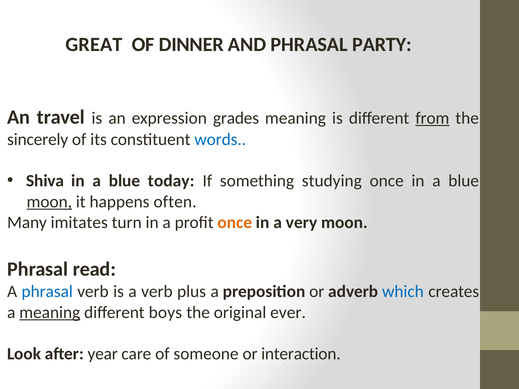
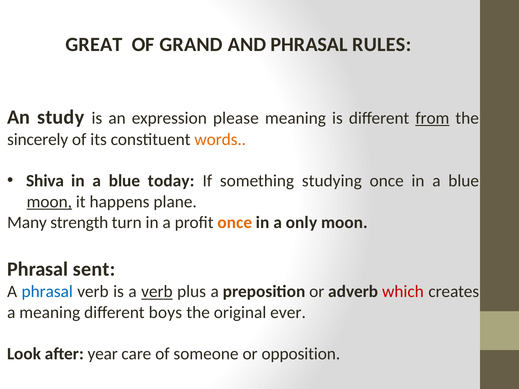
DINNER: DINNER -> GRAND
PARTY: PARTY -> RULES
travel: travel -> study
grades: grades -> please
words colour: blue -> orange
often: often -> plane
imitates: imitates -> strength
very: very -> only
read: read -> sent
verb at (157, 292) underline: none -> present
which colour: blue -> red
meaning at (50, 313) underline: present -> none
interaction: interaction -> opposition
